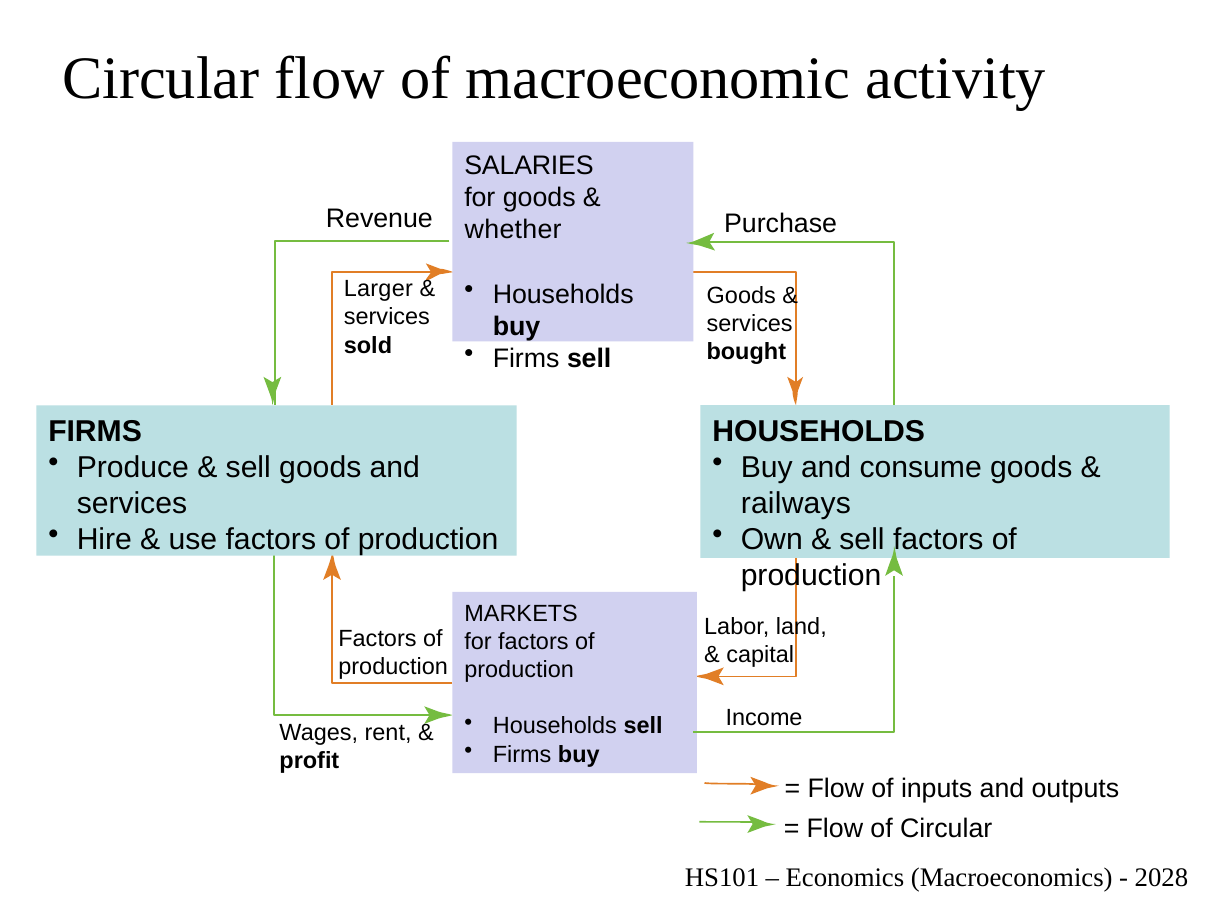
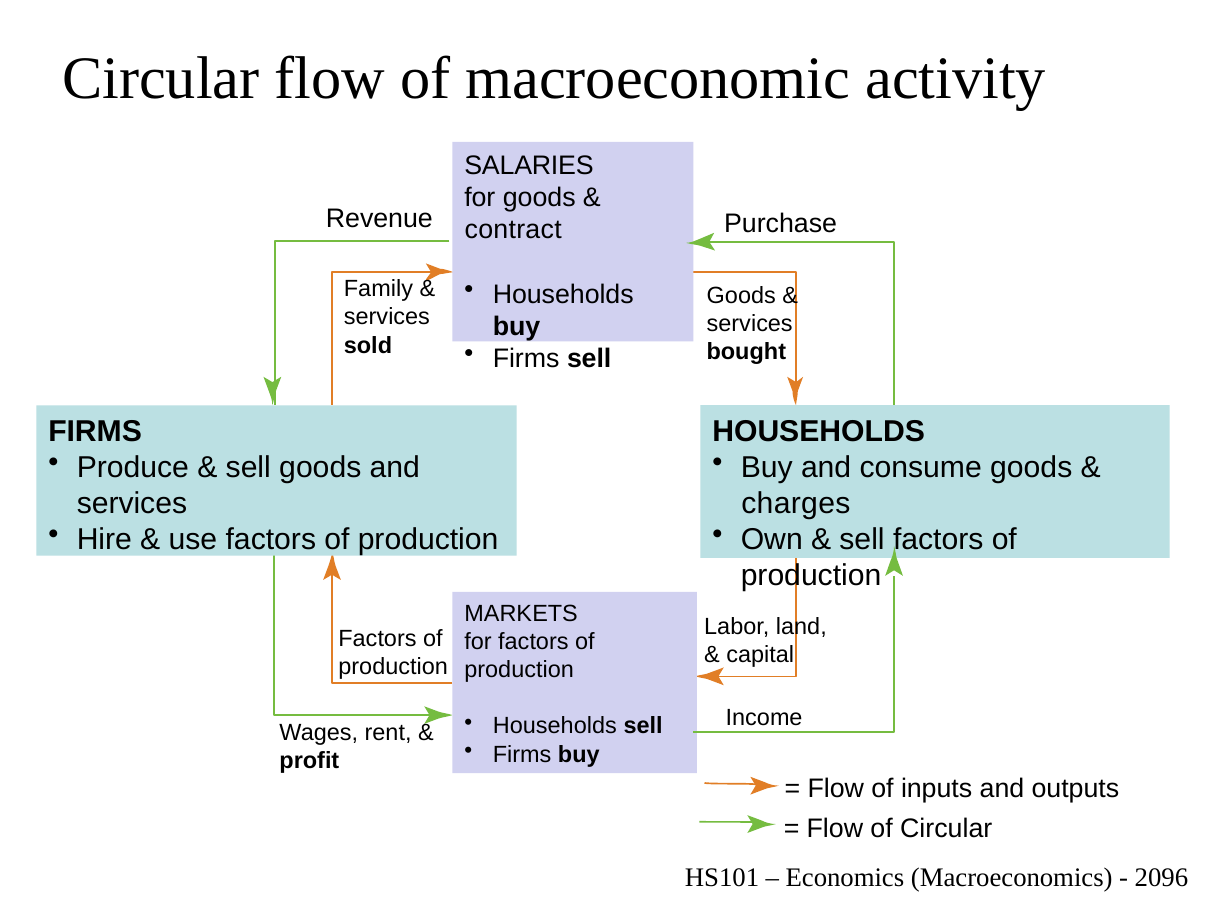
whether: whether -> contract
Larger: Larger -> Family
railways: railways -> charges
2028: 2028 -> 2096
